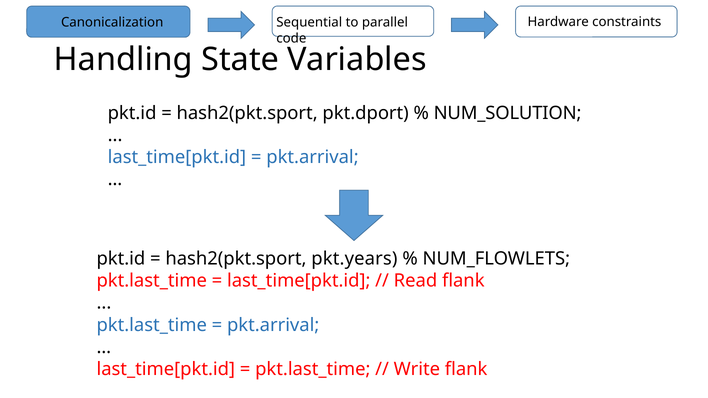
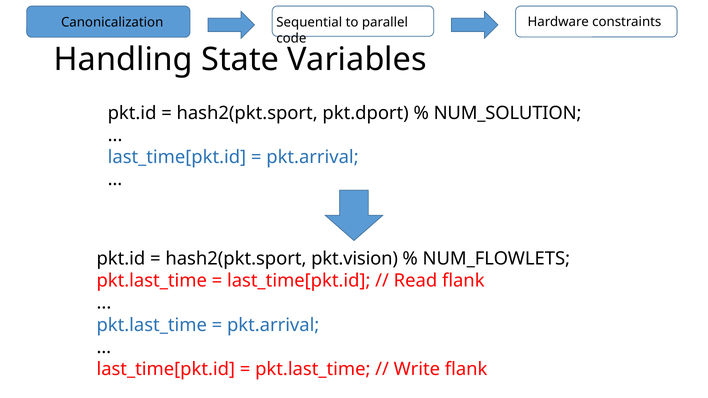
pkt.years: pkt.years -> pkt.vision
